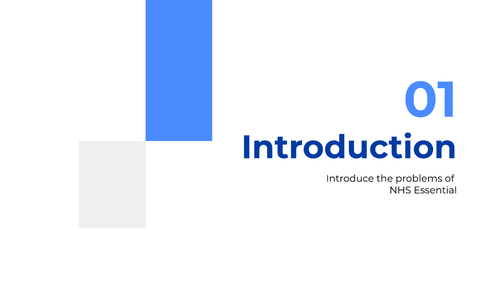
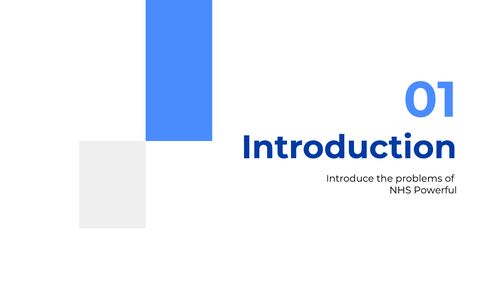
Essential: Essential -> Powerful
